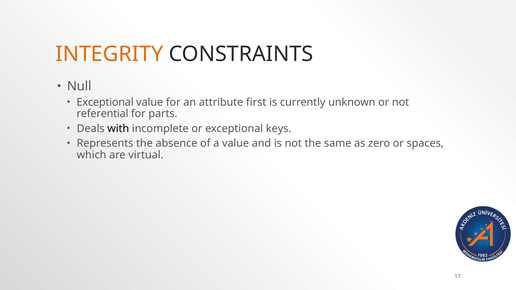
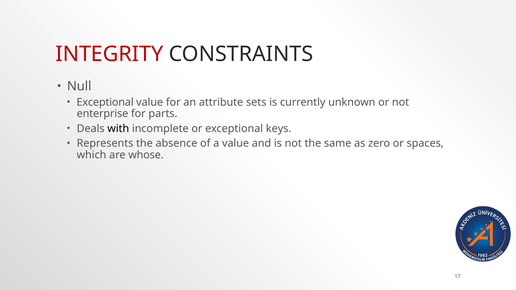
INTEGRITY colour: orange -> red
first: first -> sets
referential: referential -> enterprise
virtual: virtual -> whose
